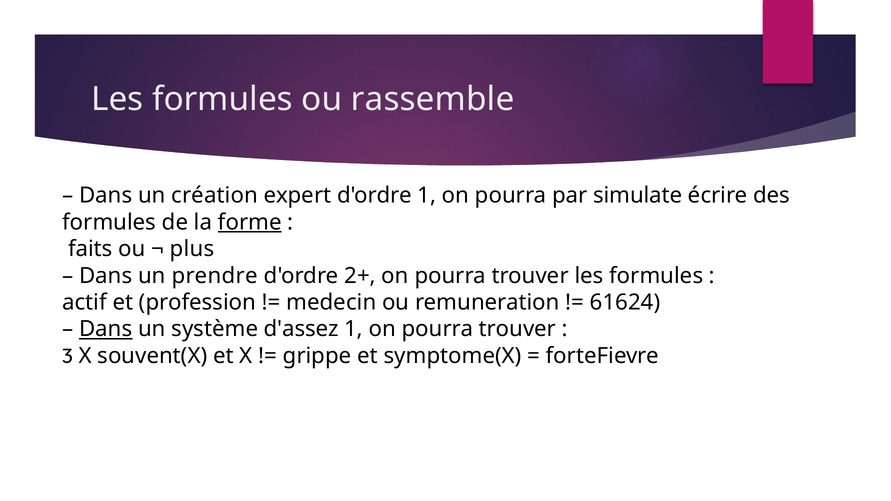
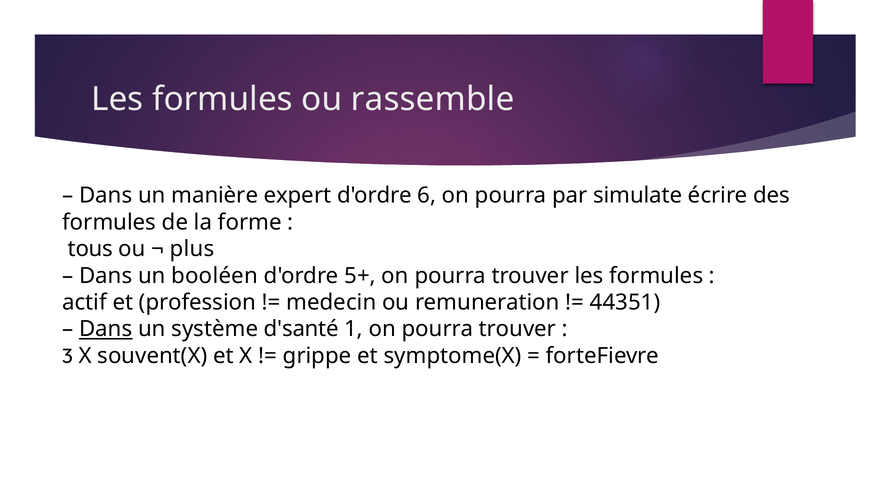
création: création -> manière
d'ordre 1: 1 -> 6
forme underline: present -> none
faits: faits -> tous
prendre: prendre -> booléen
2+: 2+ -> 5+
61624: 61624 -> 44351
d'assez: d'assez -> d'santé
